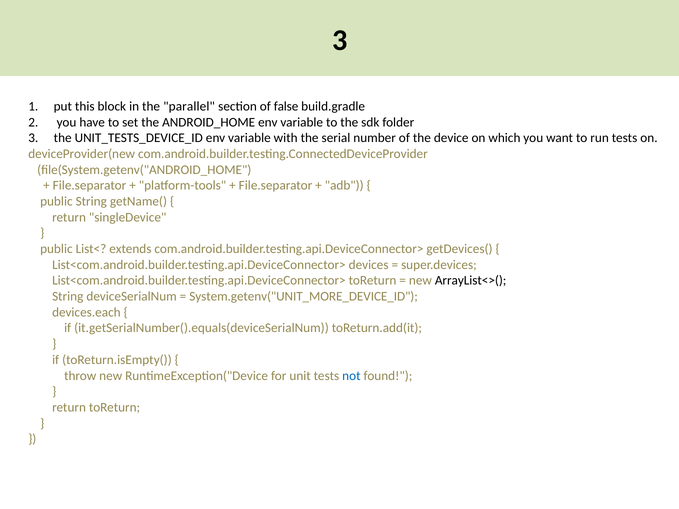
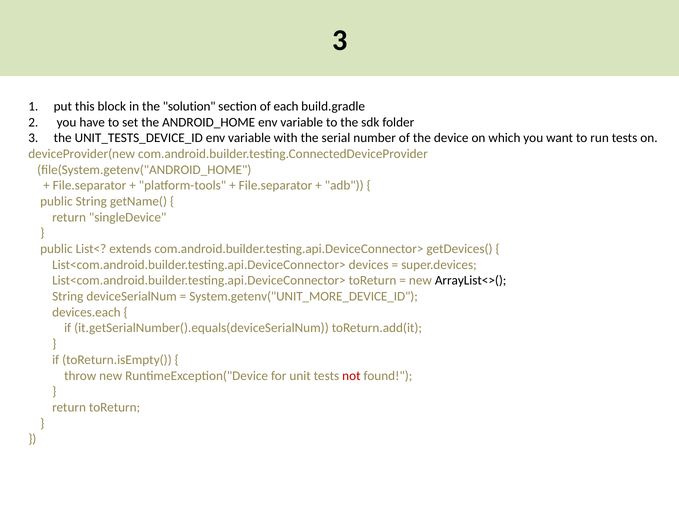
parallel: parallel -> solution
false: false -> each
not colour: blue -> red
